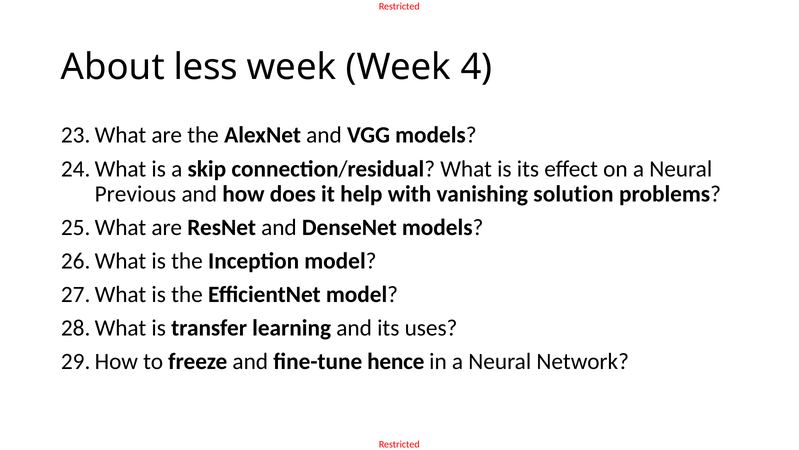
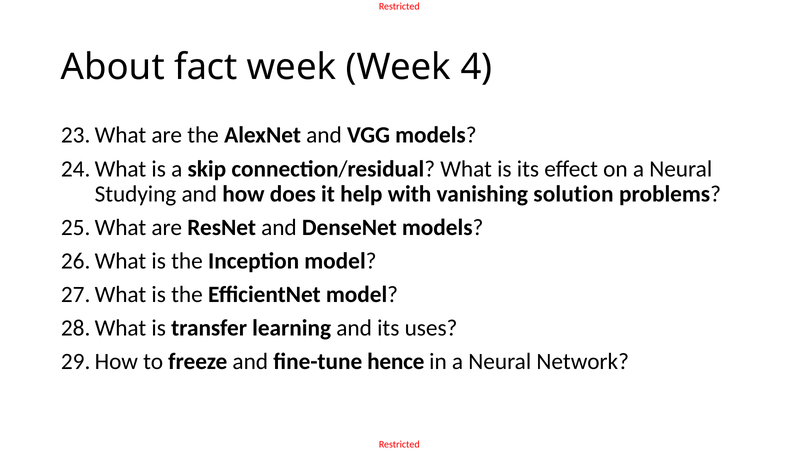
less: less -> fact
Previous: Previous -> Studying
